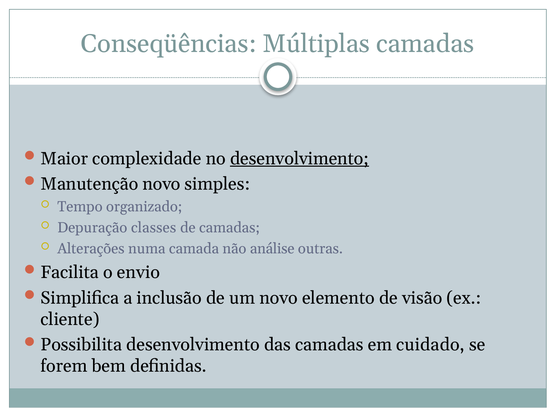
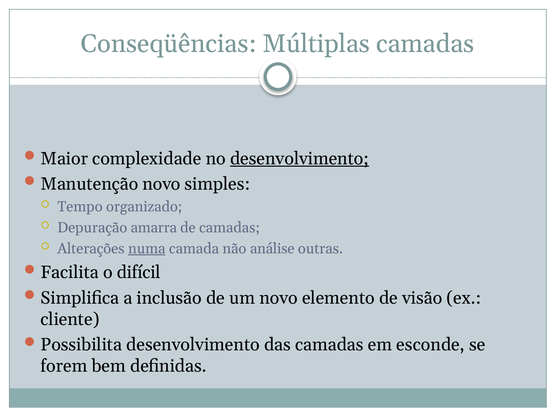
classes: classes -> amarra
numa underline: none -> present
envio: envio -> difícil
cuidado: cuidado -> esconde
